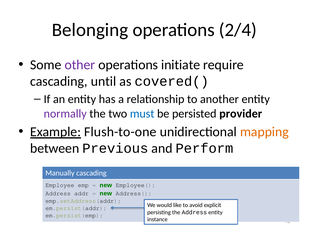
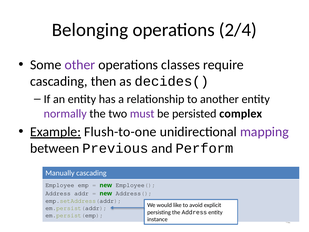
initiate: initiate -> classes
until: until -> then
covered(: covered( -> decides(
must colour: blue -> purple
provider: provider -> complex
mapping colour: orange -> purple
